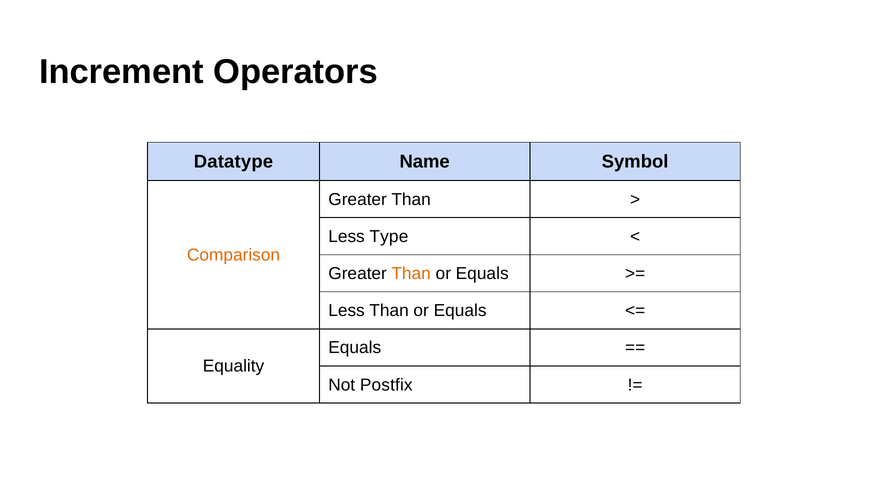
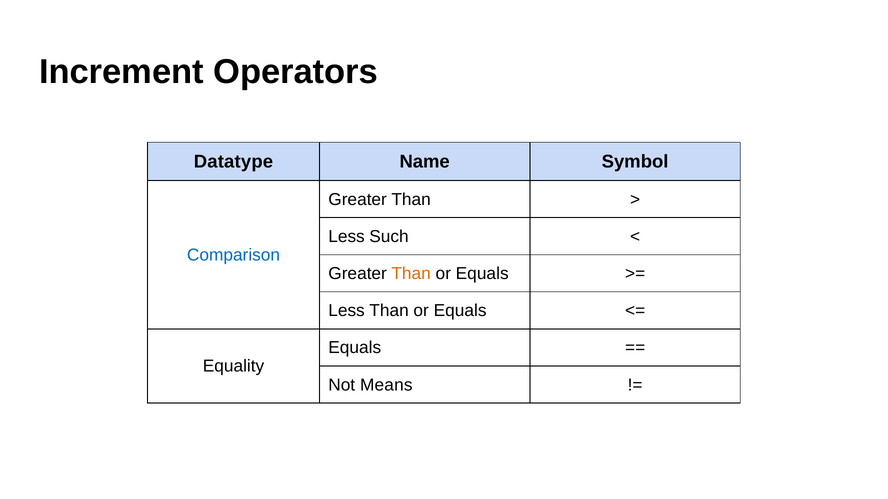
Type: Type -> Such
Comparison colour: orange -> blue
Postfix: Postfix -> Means
